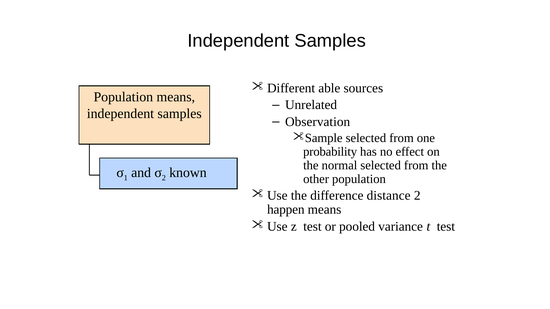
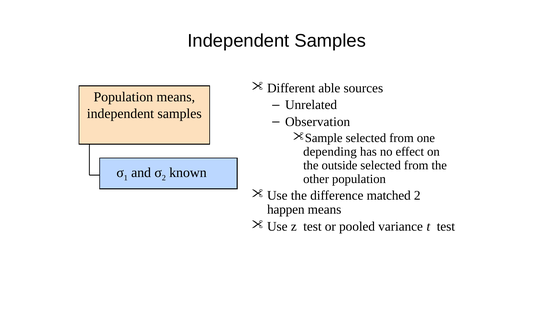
probability: probability -> depending
normal: normal -> outside
distance: distance -> matched
